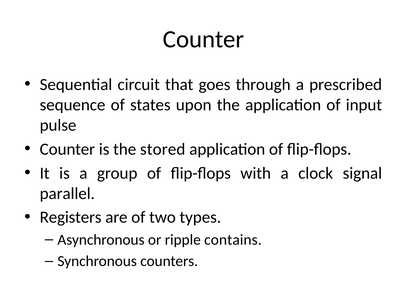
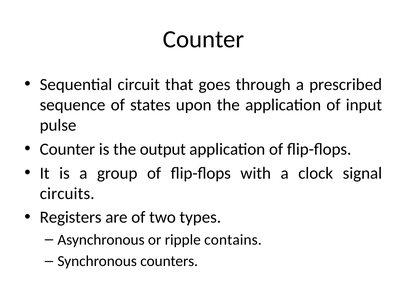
stored: stored -> output
parallel: parallel -> circuits
